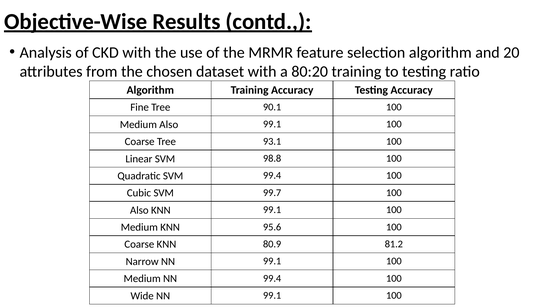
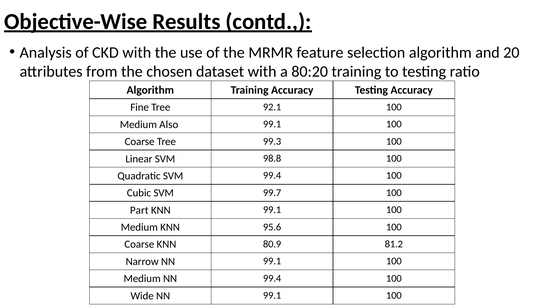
90.1: 90.1 -> 92.1
93.1: 93.1 -> 99.3
Also at (139, 210): Also -> Part
